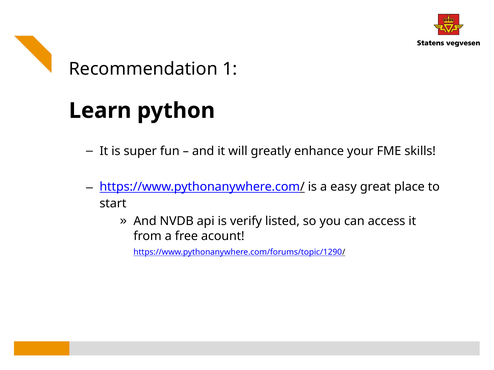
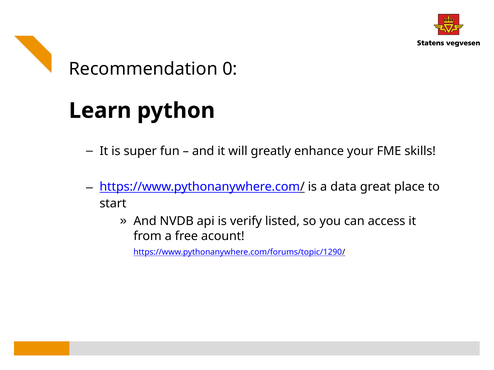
1: 1 -> 0
easy: easy -> data
